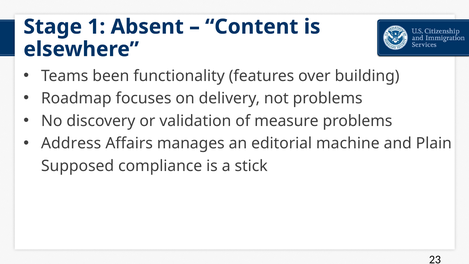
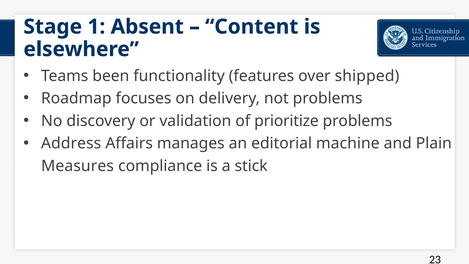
building: building -> shipped
measure: measure -> prioritize
Supposed: Supposed -> Measures
